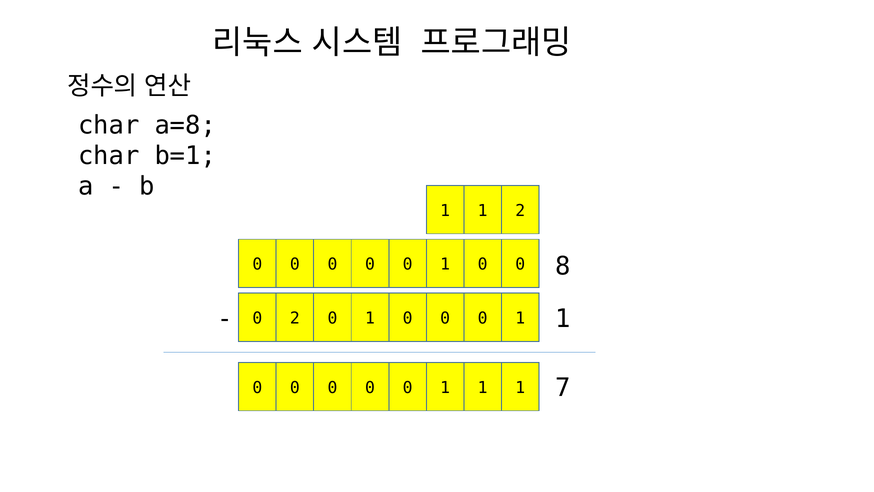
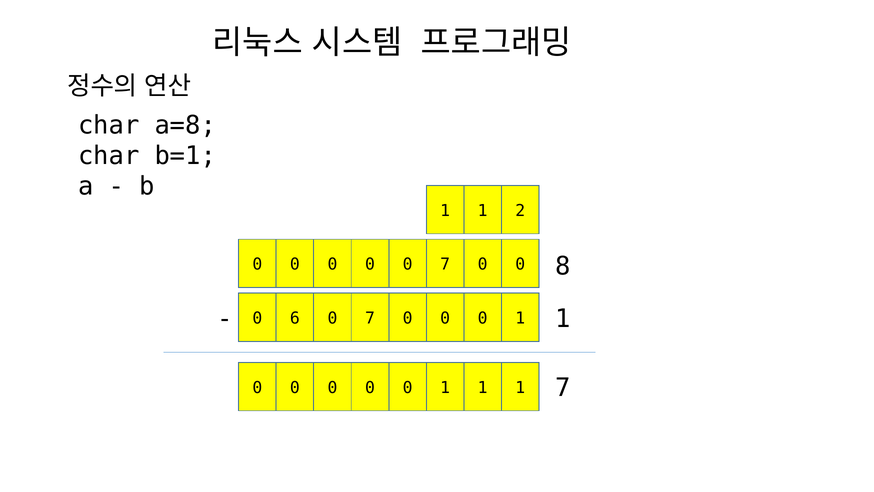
1 at (445, 264): 1 -> 7
0 2: 2 -> 6
1 at (370, 318): 1 -> 7
